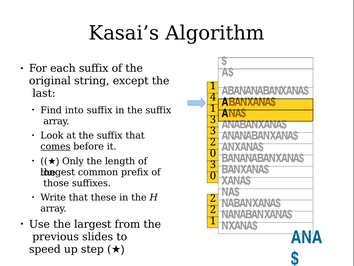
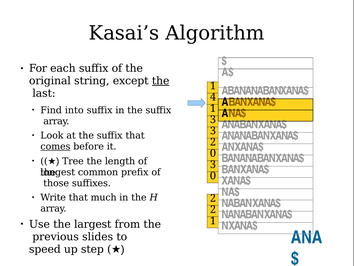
the at (161, 81) underline: none -> present
Only: Only -> Tree
these: these -> much
